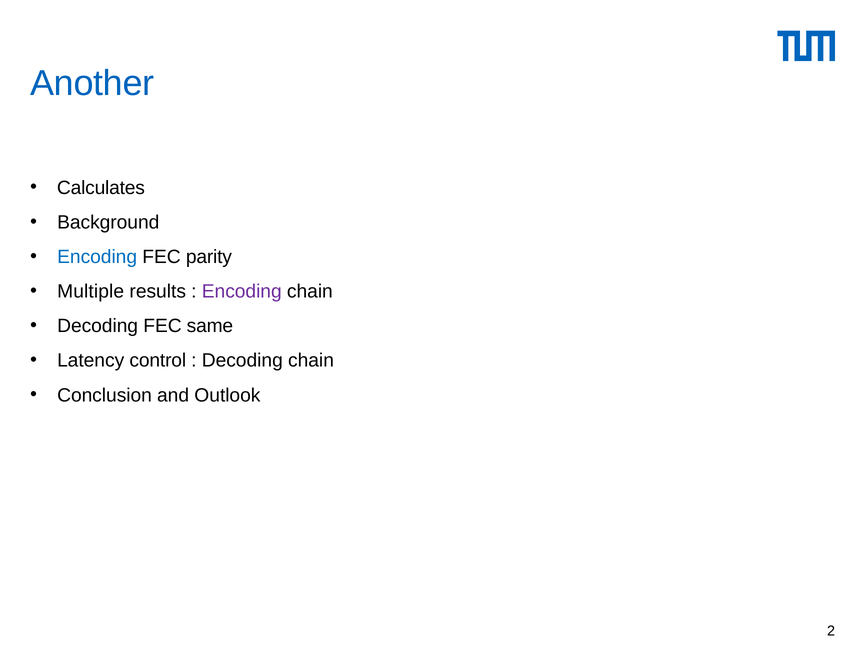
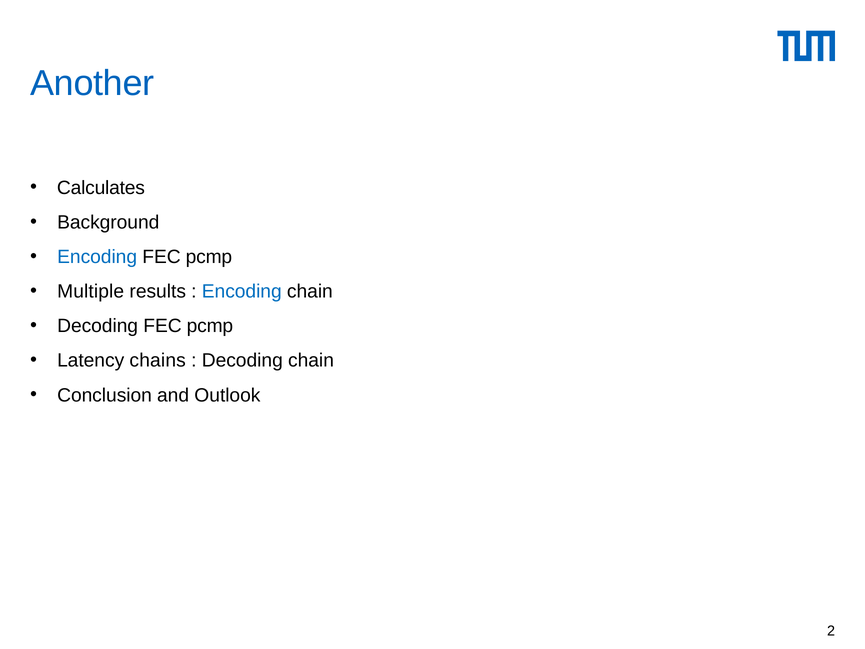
parity at (209, 257): parity -> pcmp
Encoding at (242, 291) colour: purple -> blue
Decoding FEC same: same -> pcmp
control: control -> chains
